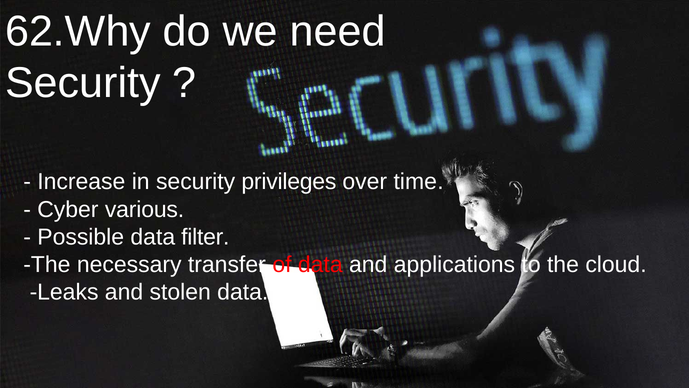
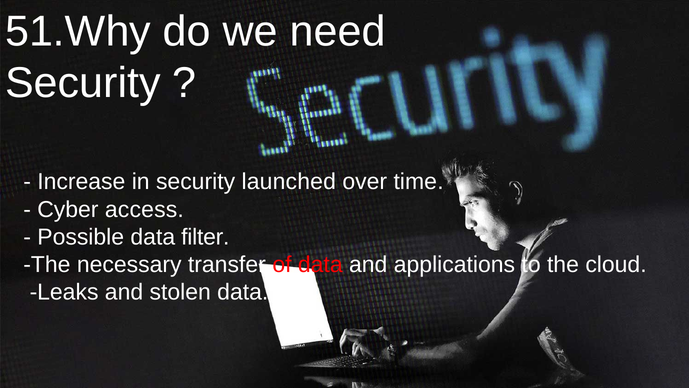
62.Why: 62.Why -> 51.Why
privileges: privileges -> launched
various: various -> access
